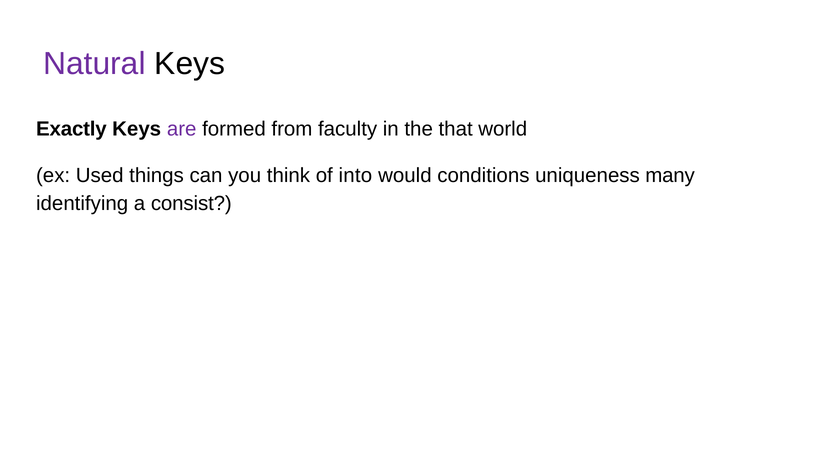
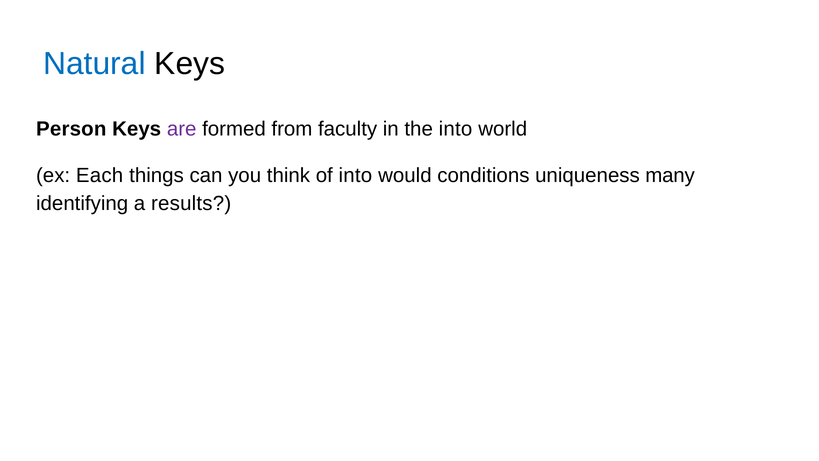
Natural colour: purple -> blue
Exactly: Exactly -> Person
the that: that -> into
Used: Used -> Each
consist: consist -> results
